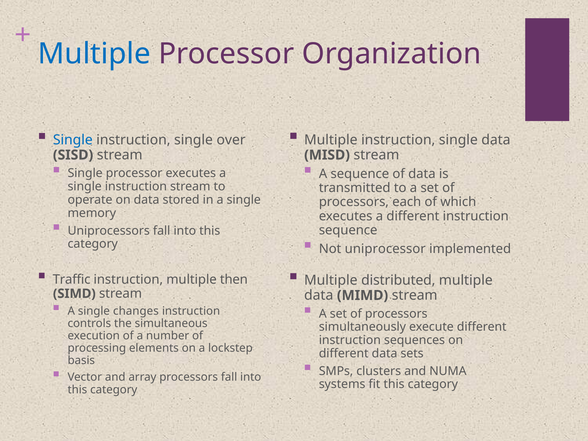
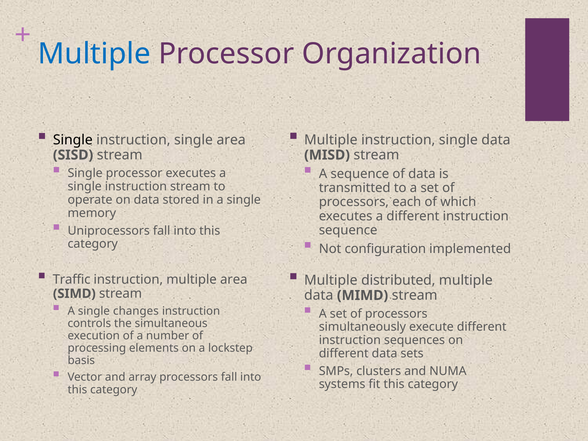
Single at (73, 140) colour: blue -> black
single over: over -> area
uniprocessor: uniprocessor -> configuration
multiple then: then -> area
